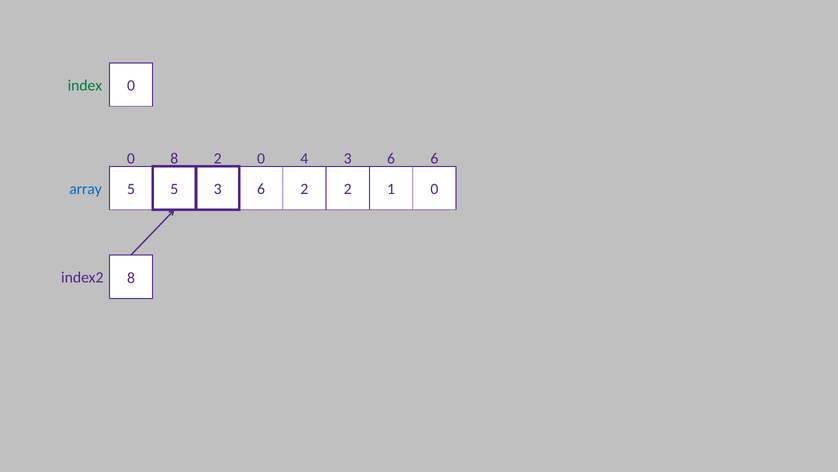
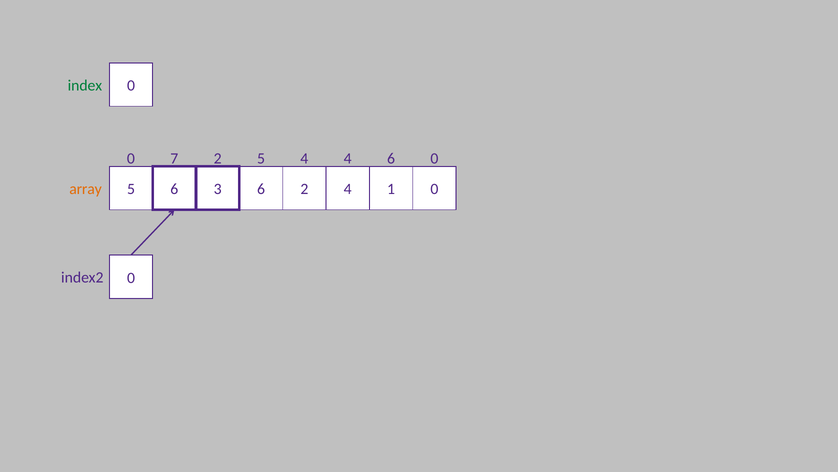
0 8: 8 -> 7
0 at (261, 158): 0 -> 5
4 3: 3 -> 4
6 6: 6 -> 0
array colour: blue -> orange
5 5: 5 -> 6
2 2: 2 -> 4
index2 8: 8 -> 0
